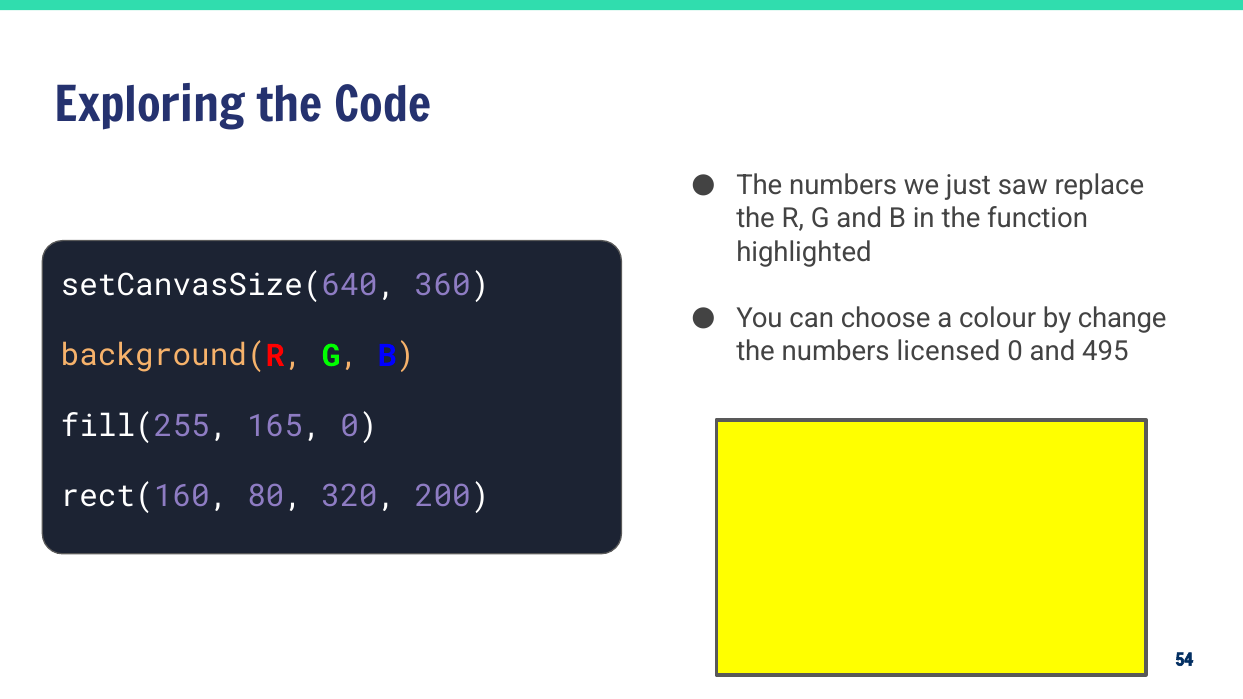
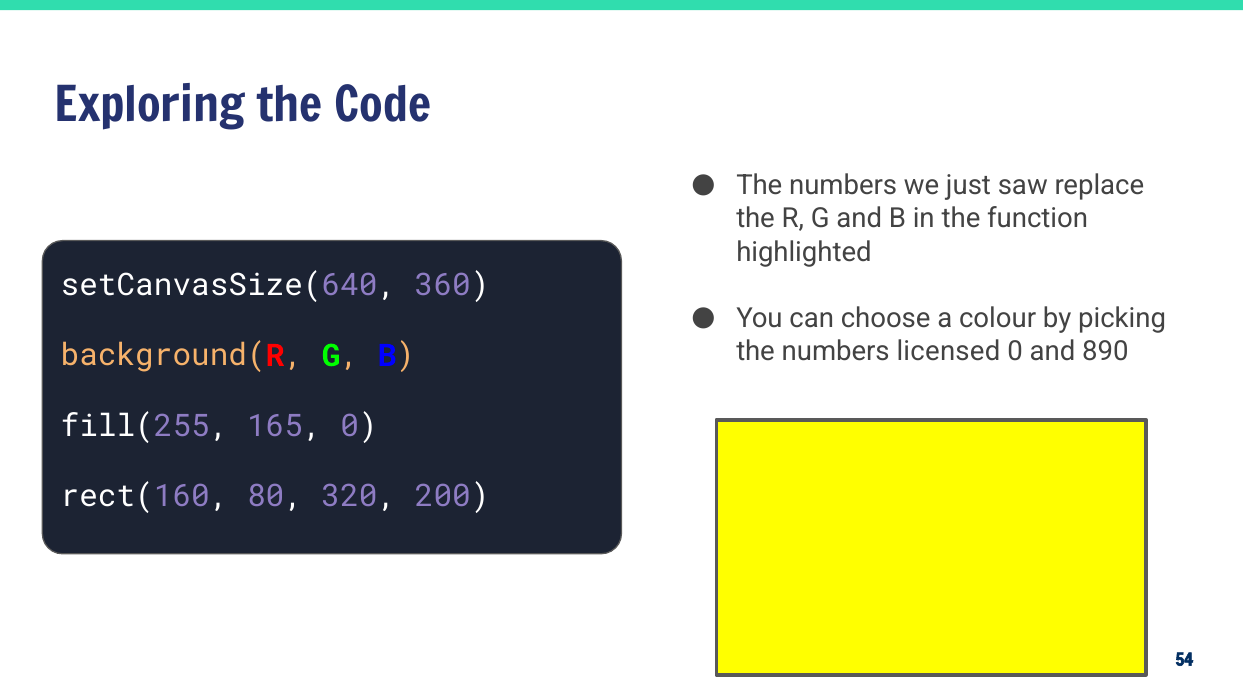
change: change -> picking
495: 495 -> 890
